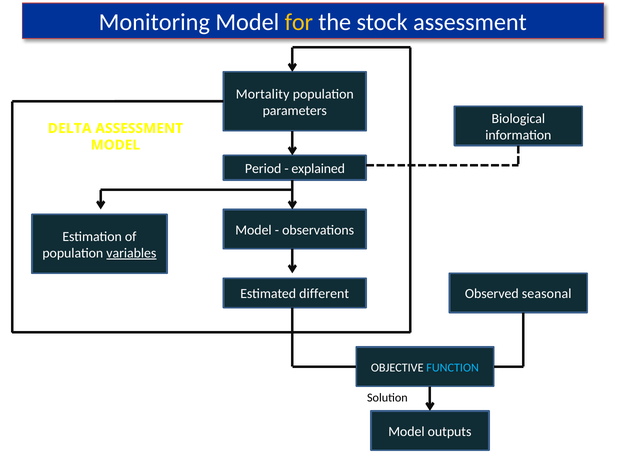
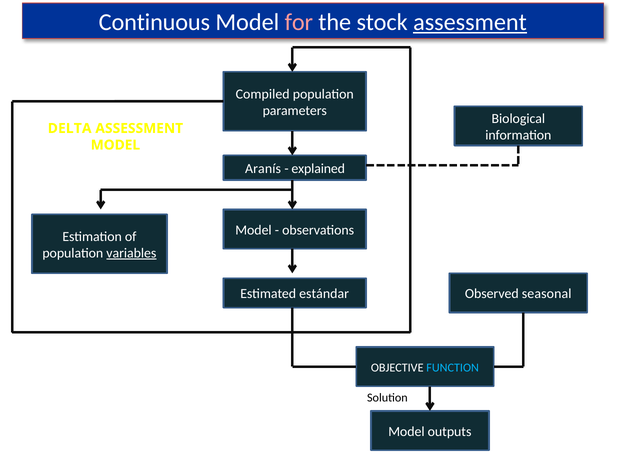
Monitoring: Monitoring -> Continuous
for colour: yellow -> pink
assessment at (470, 22) underline: none -> present
Mortality: Mortality -> Compiled
Period: Period -> Aranís
different: different -> estándar
